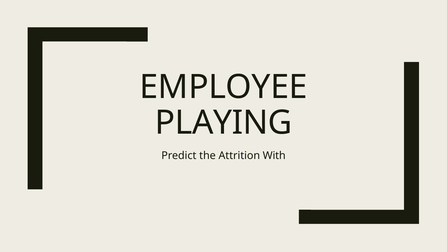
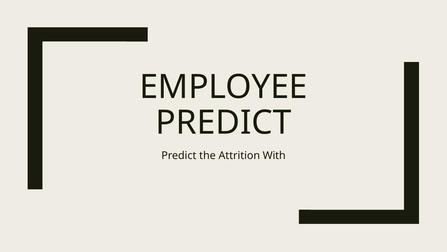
PLAYING at (224, 123): PLAYING -> PREDICT
